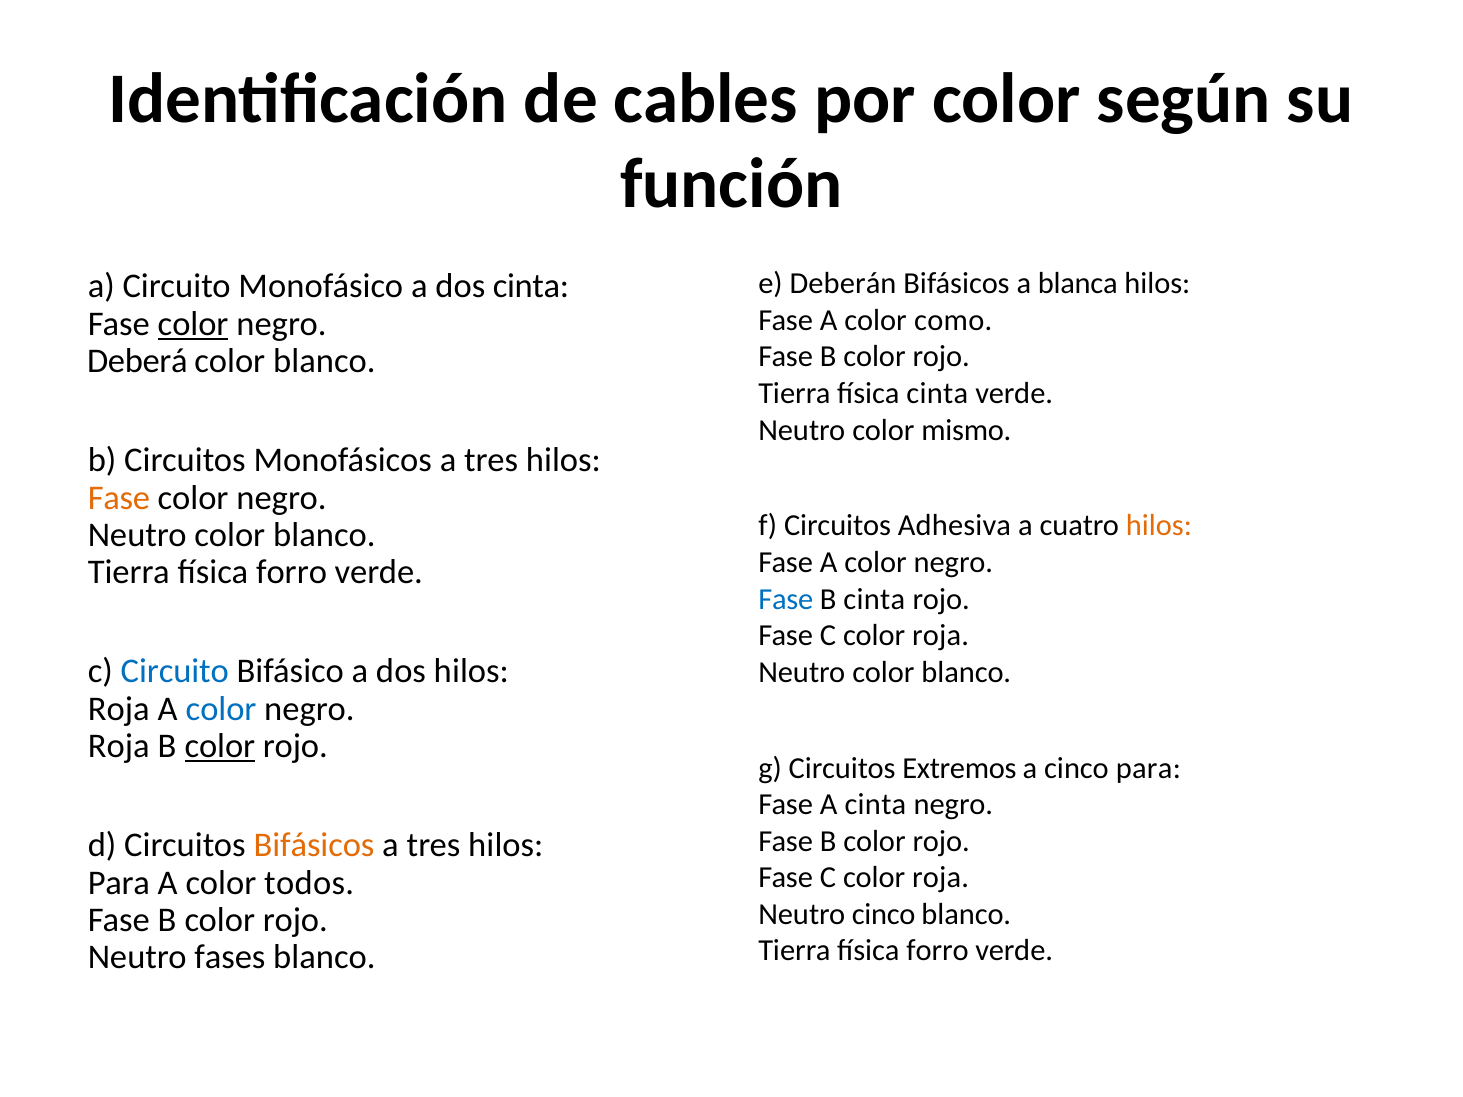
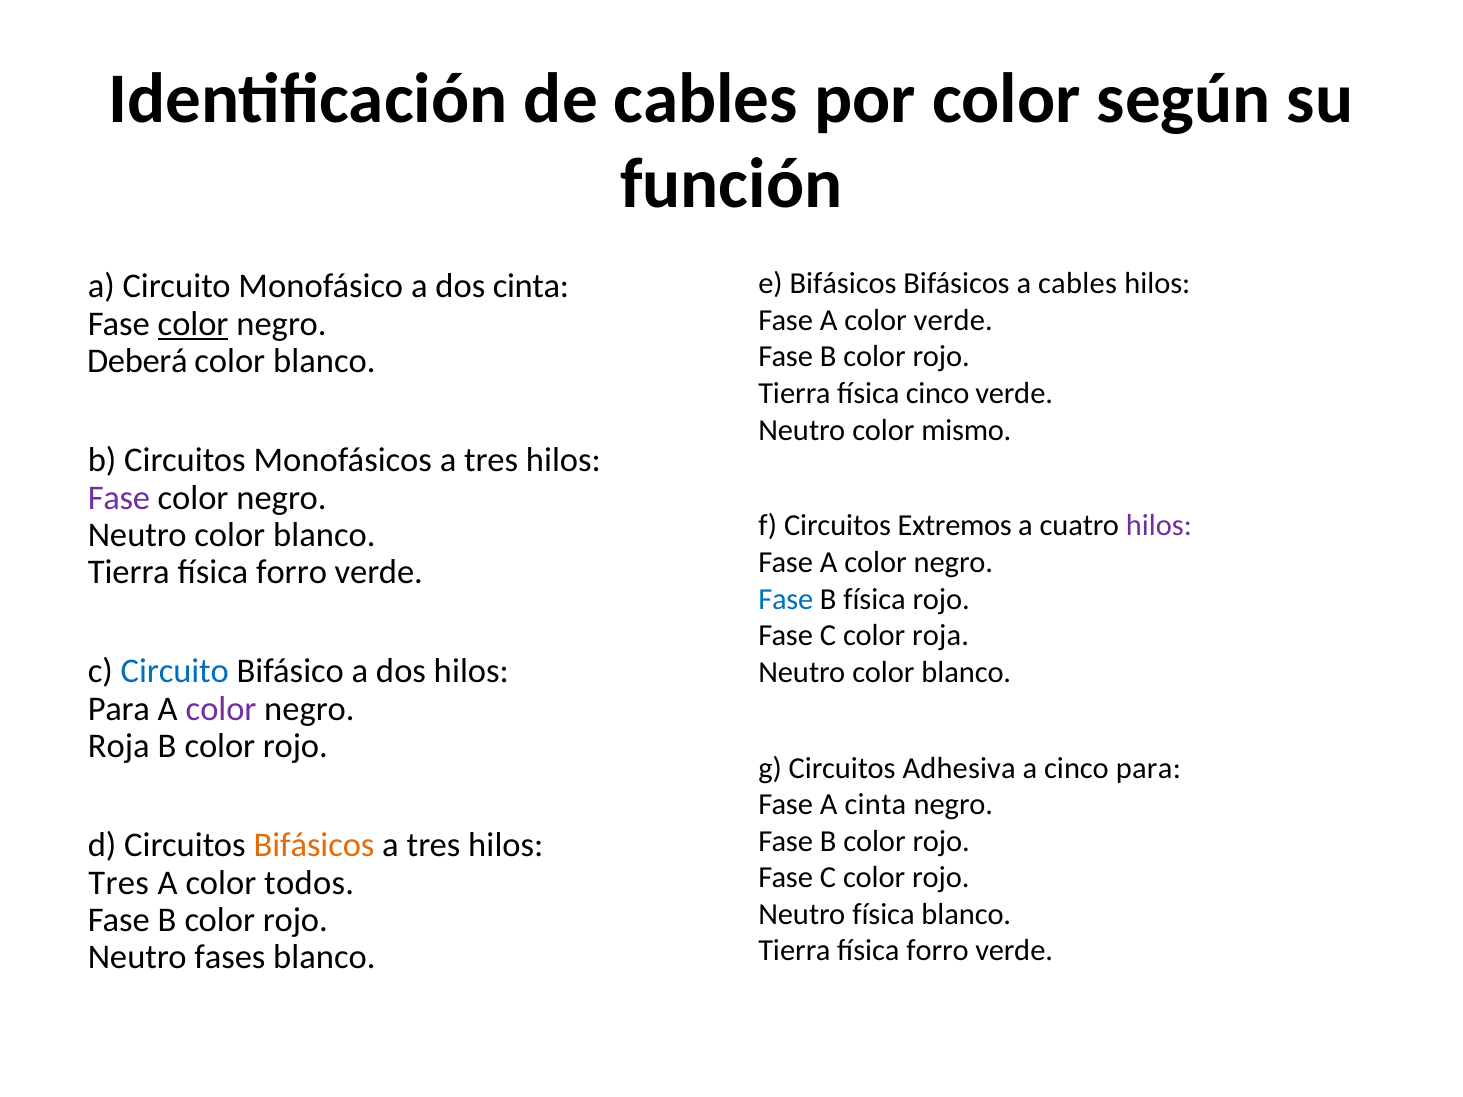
e Deberán: Deberán -> Bifásicos
a blanca: blanca -> cables
color como: como -> verde
física cinta: cinta -> cinco
Fase at (119, 498) colour: orange -> purple
Adhesiva: Adhesiva -> Extremos
hilos at (1159, 526) colour: orange -> purple
B cinta: cinta -> física
Roja at (119, 709): Roja -> Para
color at (221, 709) colour: blue -> purple
color at (220, 746) underline: present -> none
Extremos: Extremos -> Adhesiva
roja at (941, 878): roja -> rojo
Para at (119, 883): Para -> Tres
Neutro cinco: cinco -> física
